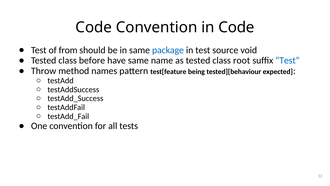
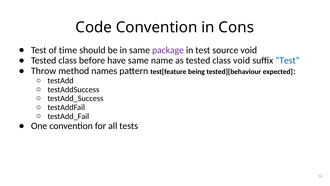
in Code: Code -> Cons
from: from -> time
package colour: blue -> purple
class root: root -> void
